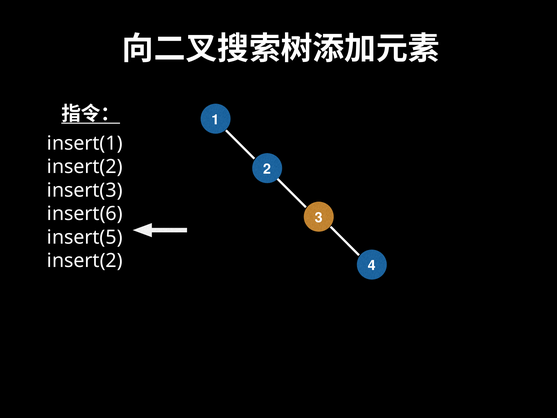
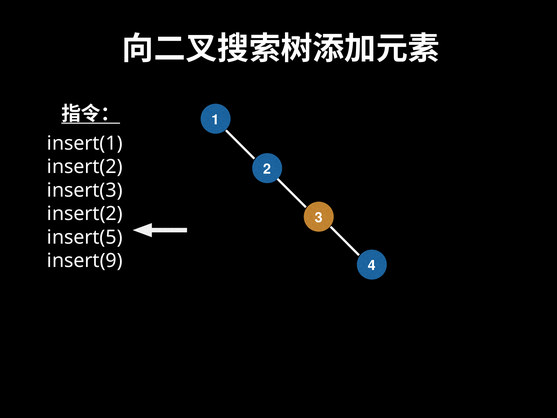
insert(6 at (85, 214): insert(6 -> insert(2
insert(2 at (85, 261): insert(2 -> insert(9
